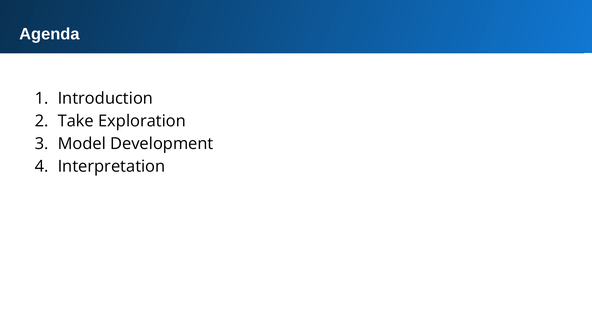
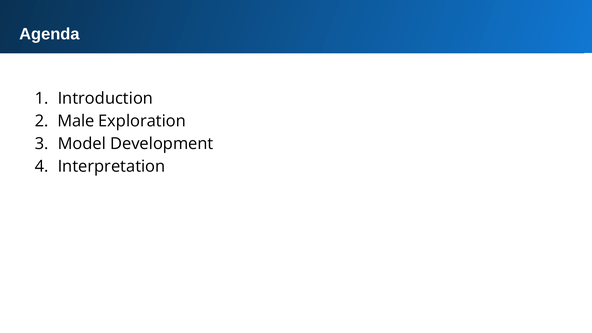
Take: Take -> Male
